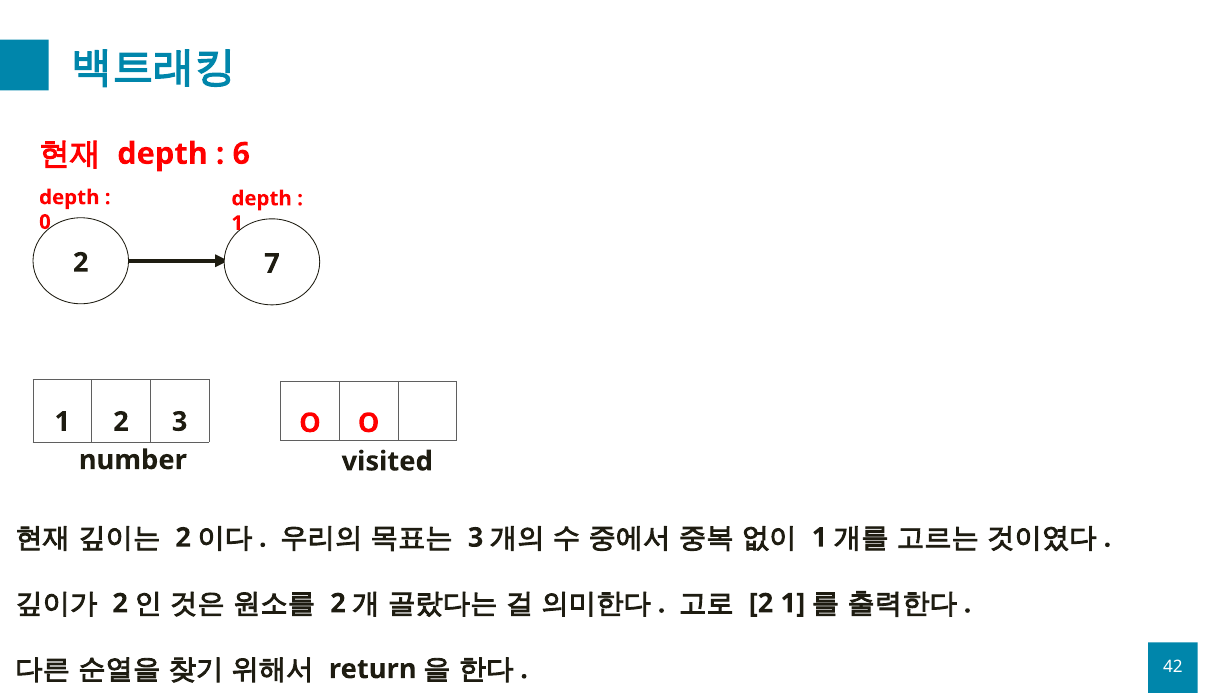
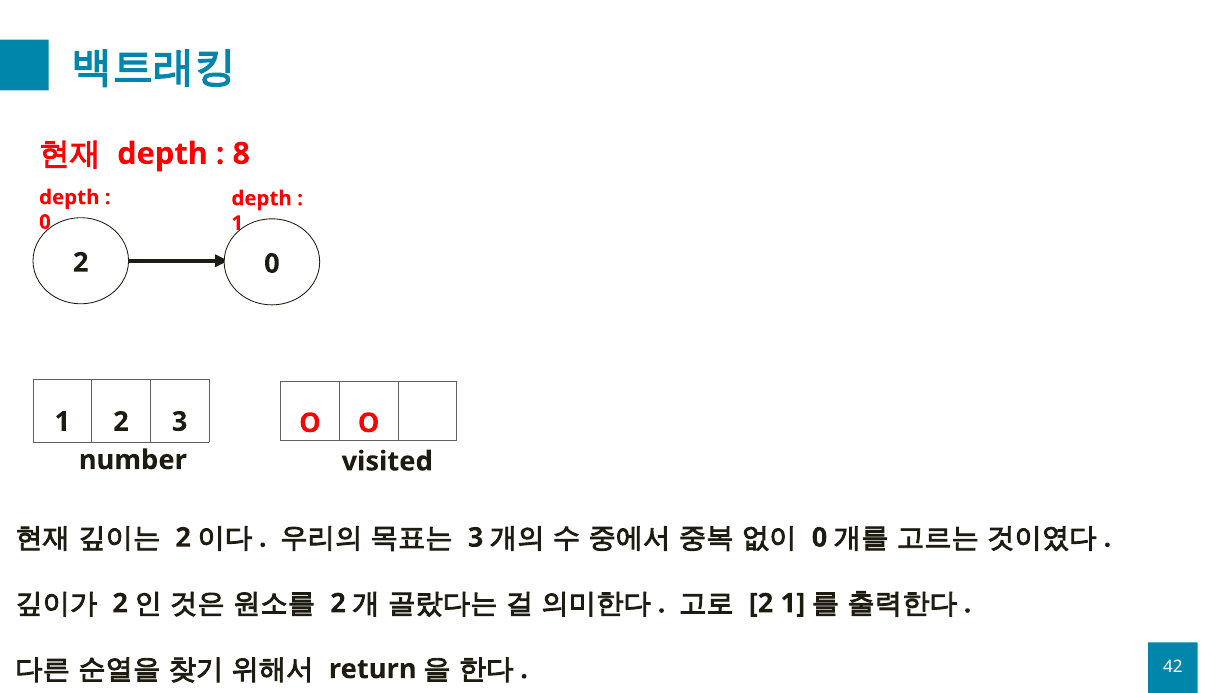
6: 6 -> 8
2 7: 7 -> 0
1 at (820, 538): 1 -> 0
